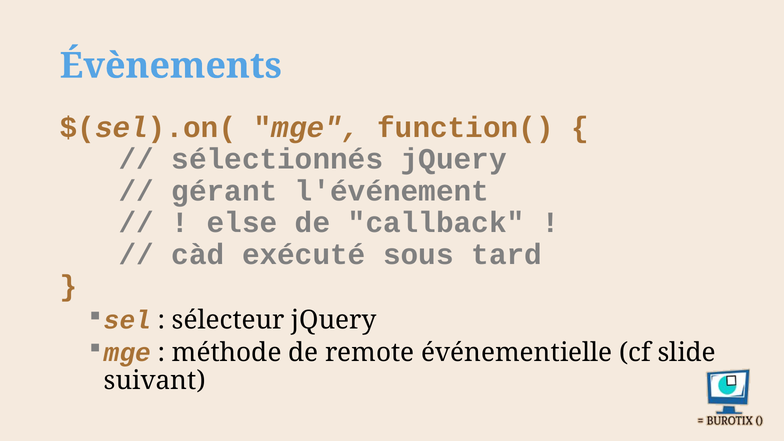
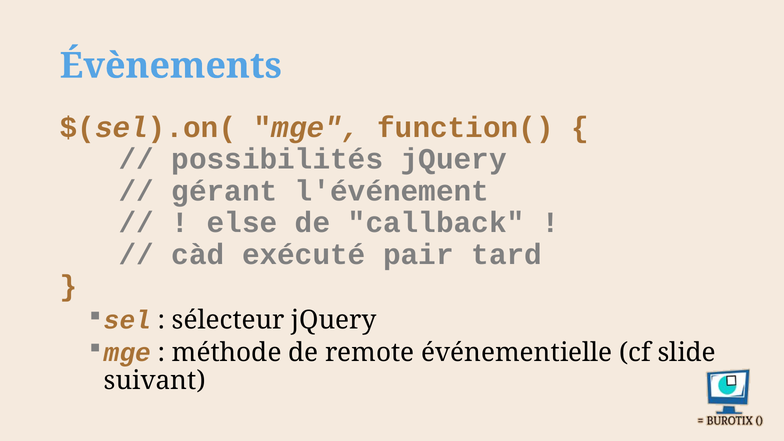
sélectionnés: sélectionnés -> possibilités
sous: sous -> pair
